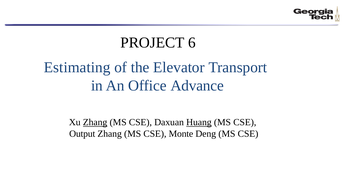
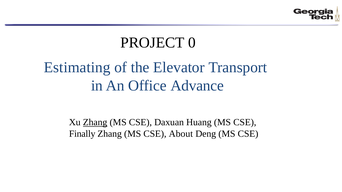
6: 6 -> 0
Huang underline: present -> none
Output: Output -> Finally
Monte: Monte -> About
